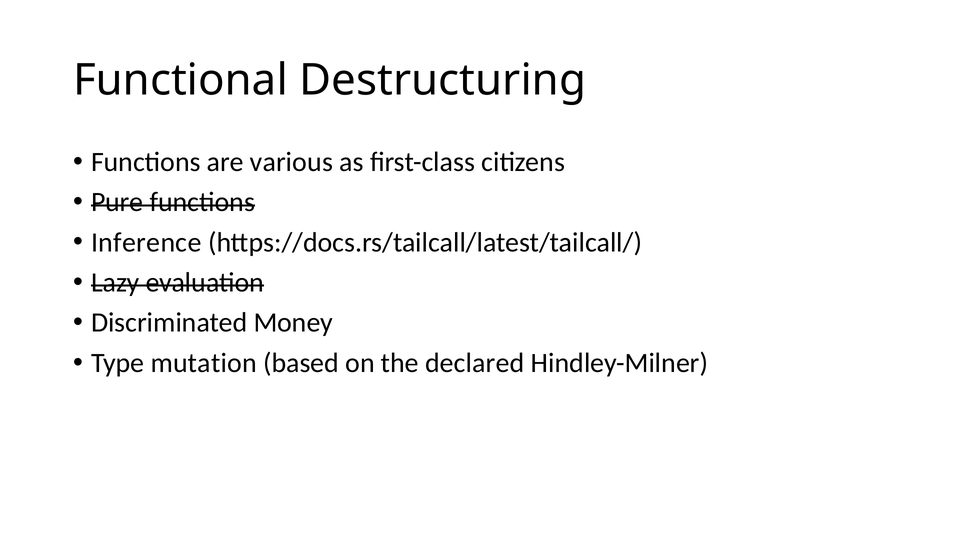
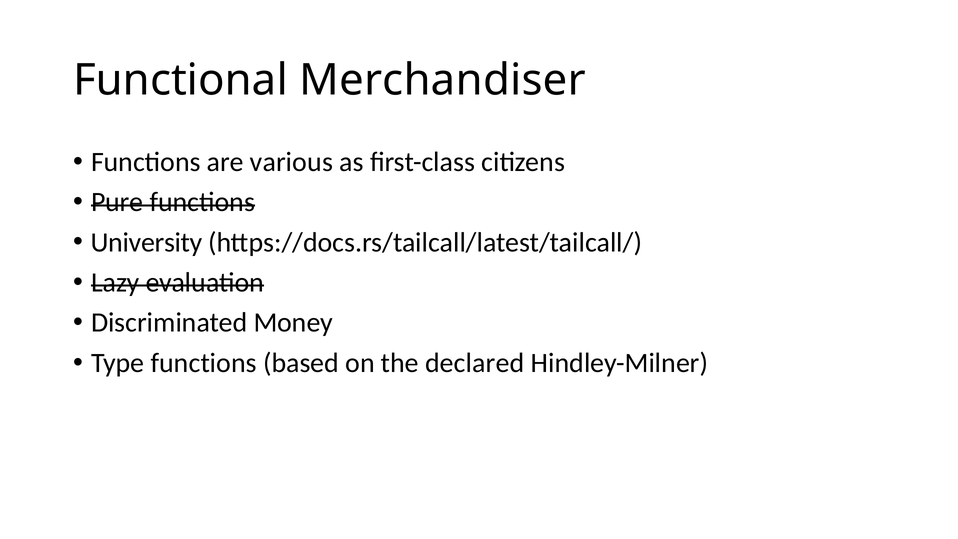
Destructuring: Destructuring -> Merchandiser
Inference: Inference -> University
Type mutation: mutation -> functions
